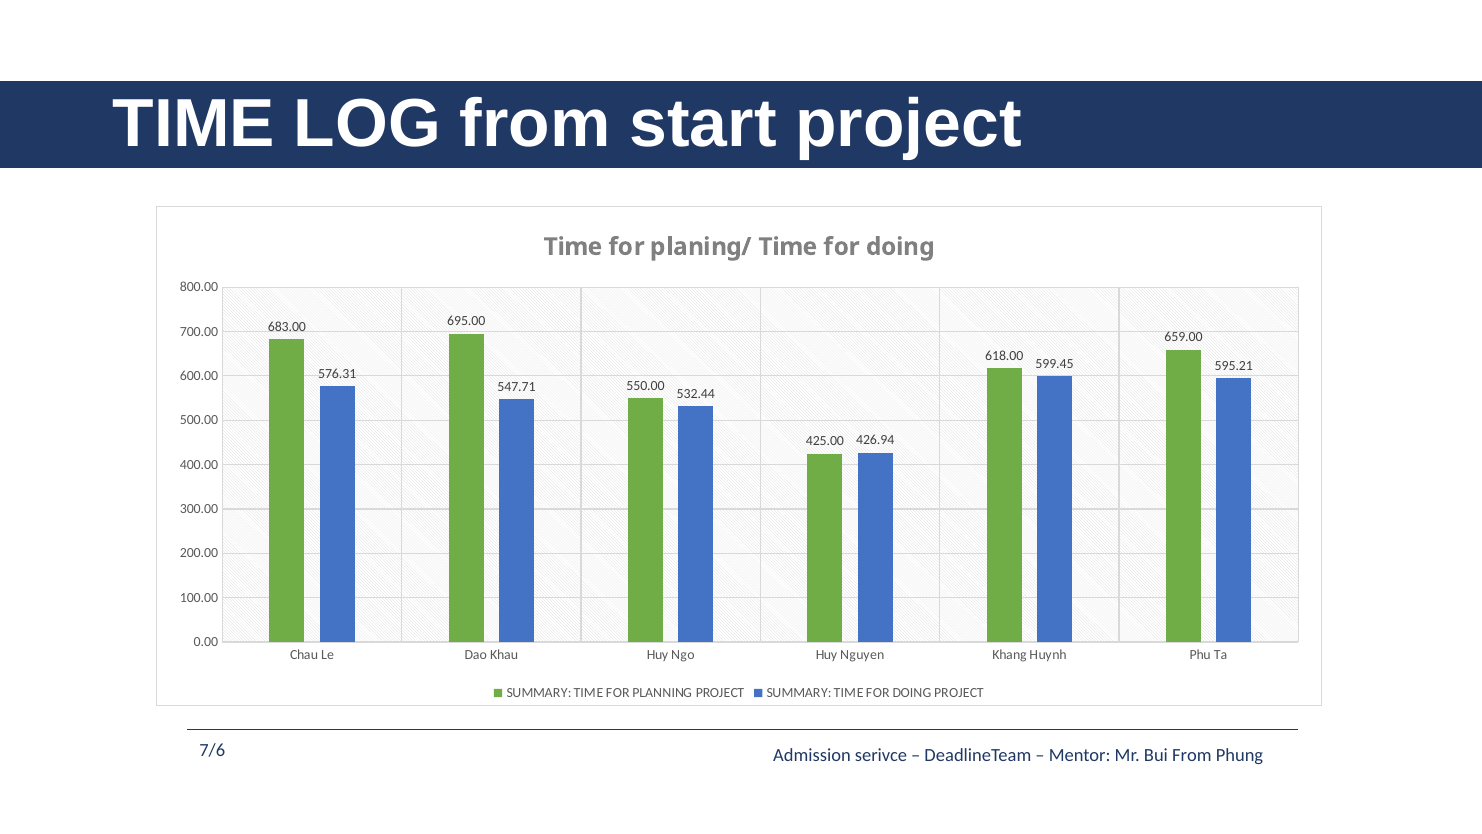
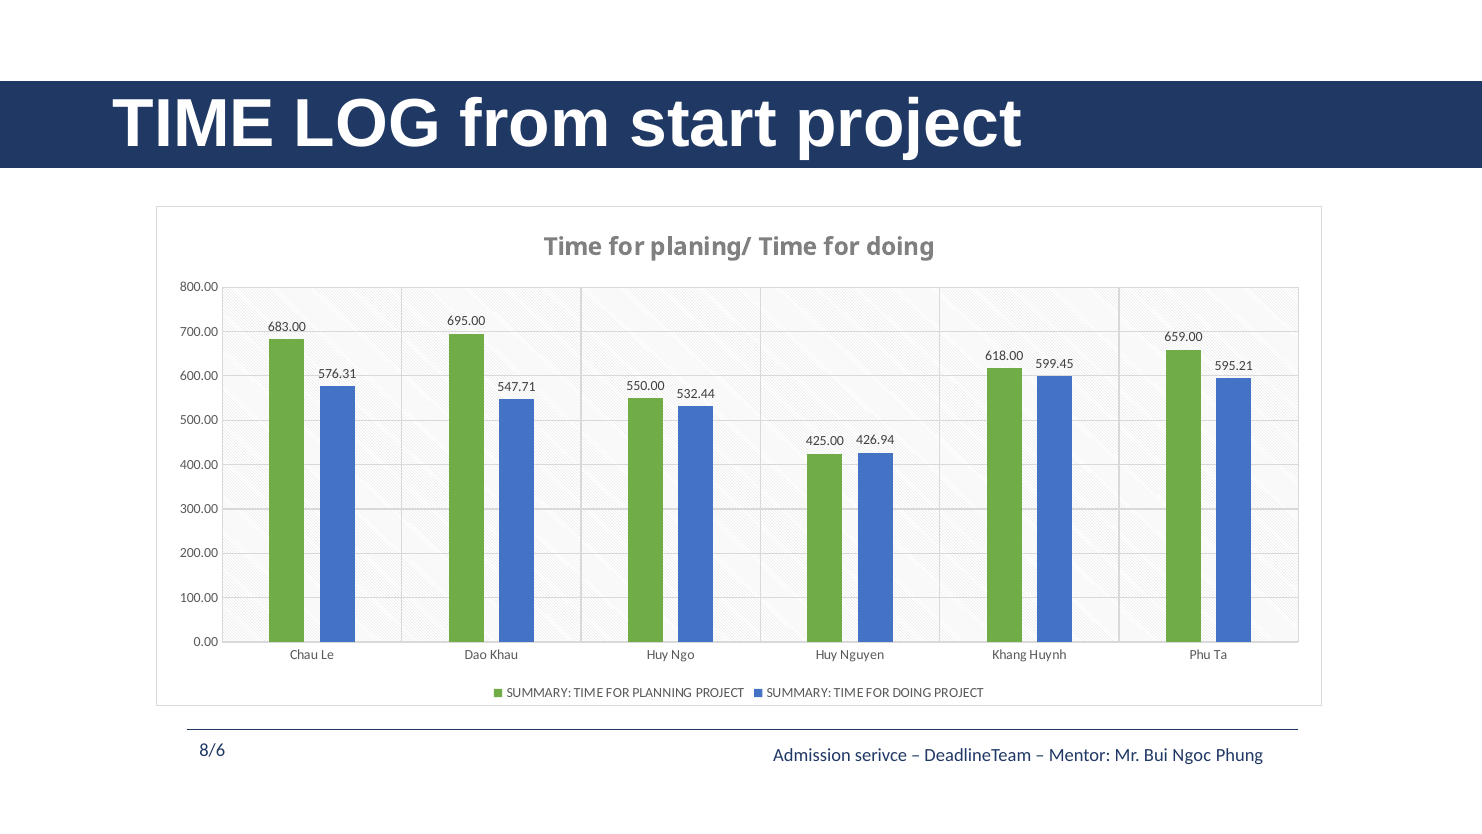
7/6: 7/6 -> 8/6
Bui From: From -> Ngoc
